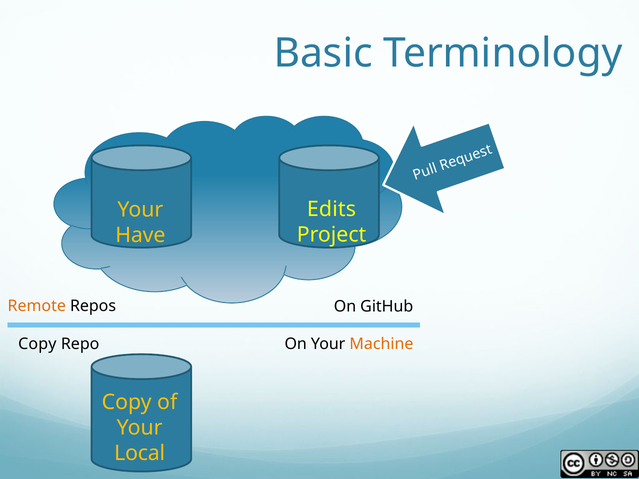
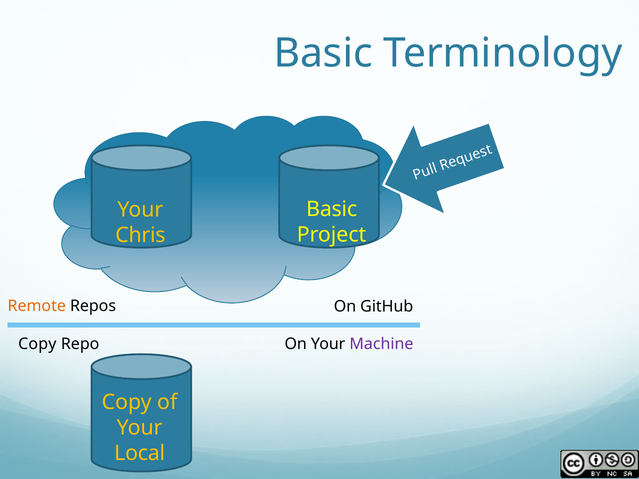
Edits at (331, 209): Edits -> Basic
Have: Have -> Chris
Machine colour: orange -> purple
